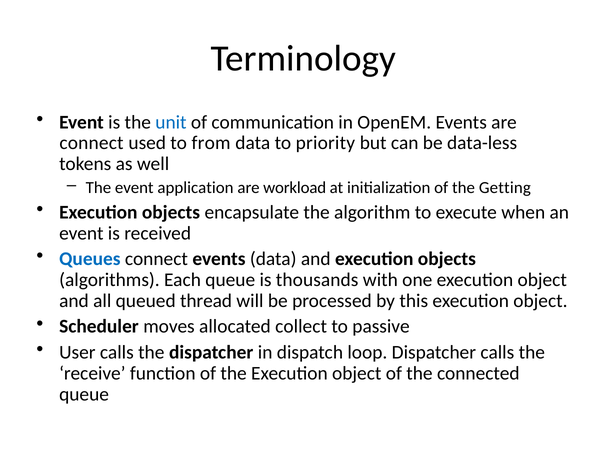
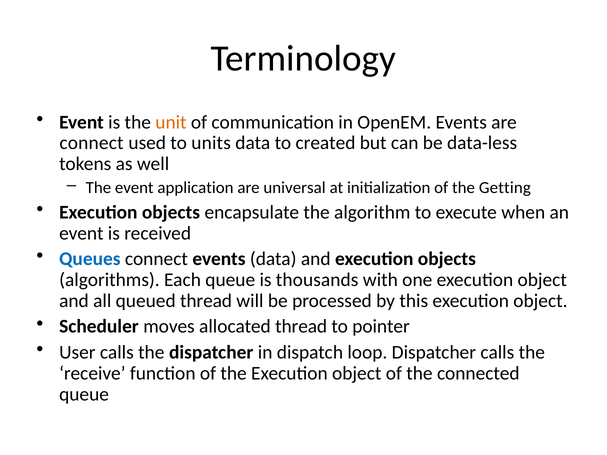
unit colour: blue -> orange
from: from -> units
priority: priority -> created
workload: workload -> universal
allocated collect: collect -> thread
passive: passive -> pointer
